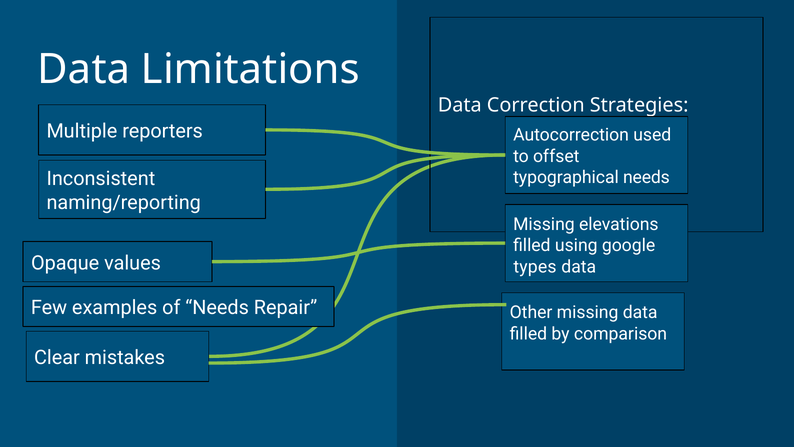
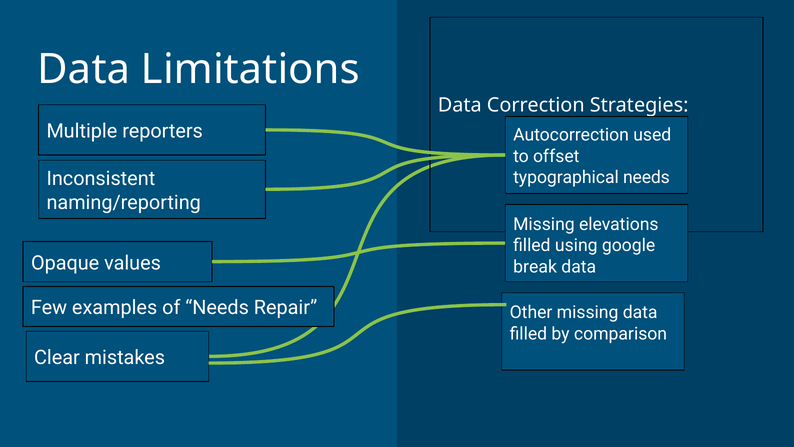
types: types -> break
